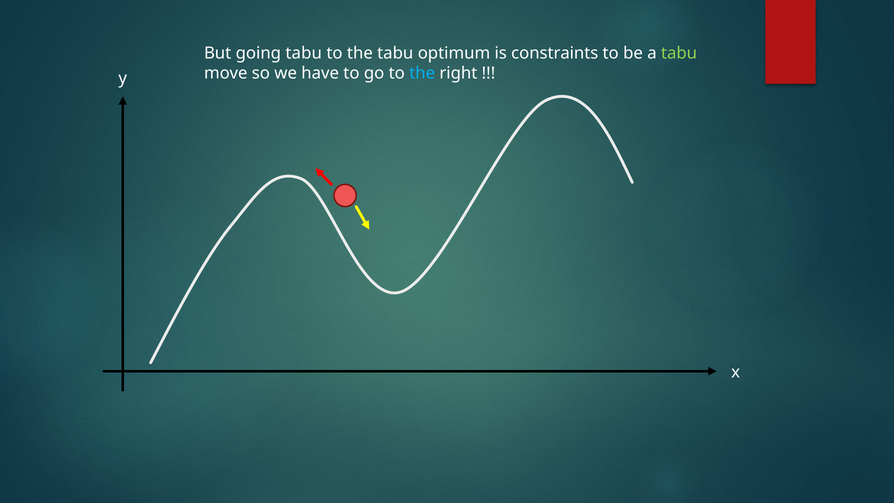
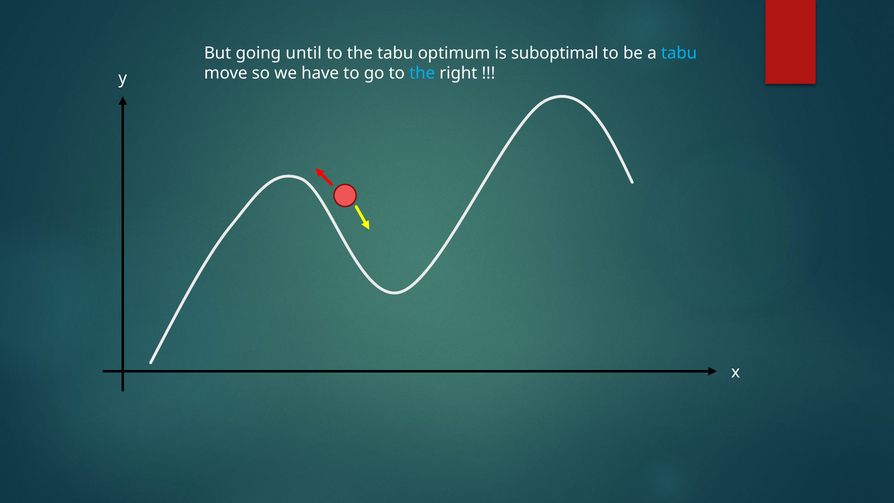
going tabu: tabu -> until
constraints: constraints -> suboptimal
tabu at (679, 53) colour: light green -> light blue
